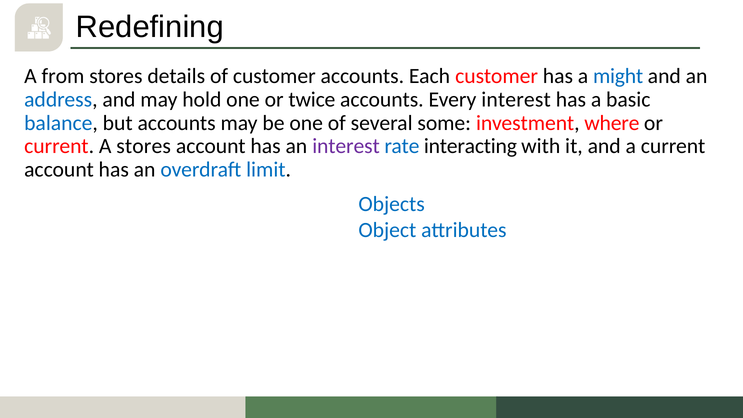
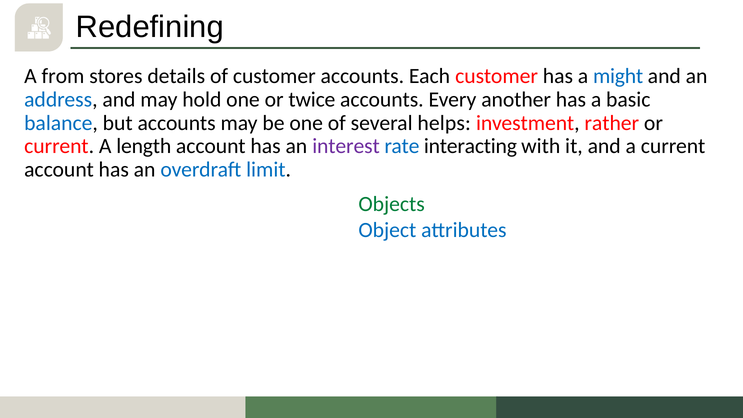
Every interest: interest -> another
some: some -> helps
where: where -> rather
A stores: stores -> length
Objects colour: blue -> green
